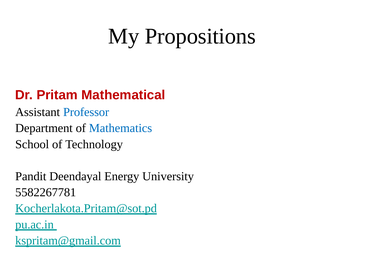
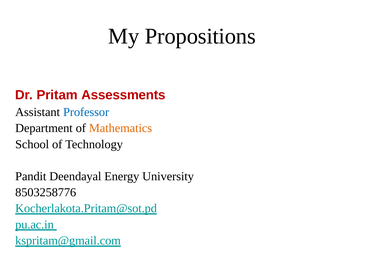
Mathematical: Mathematical -> Assessments
Mathematics colour: blue -> orange
5582267781: 5582267781 -> 8503258776
